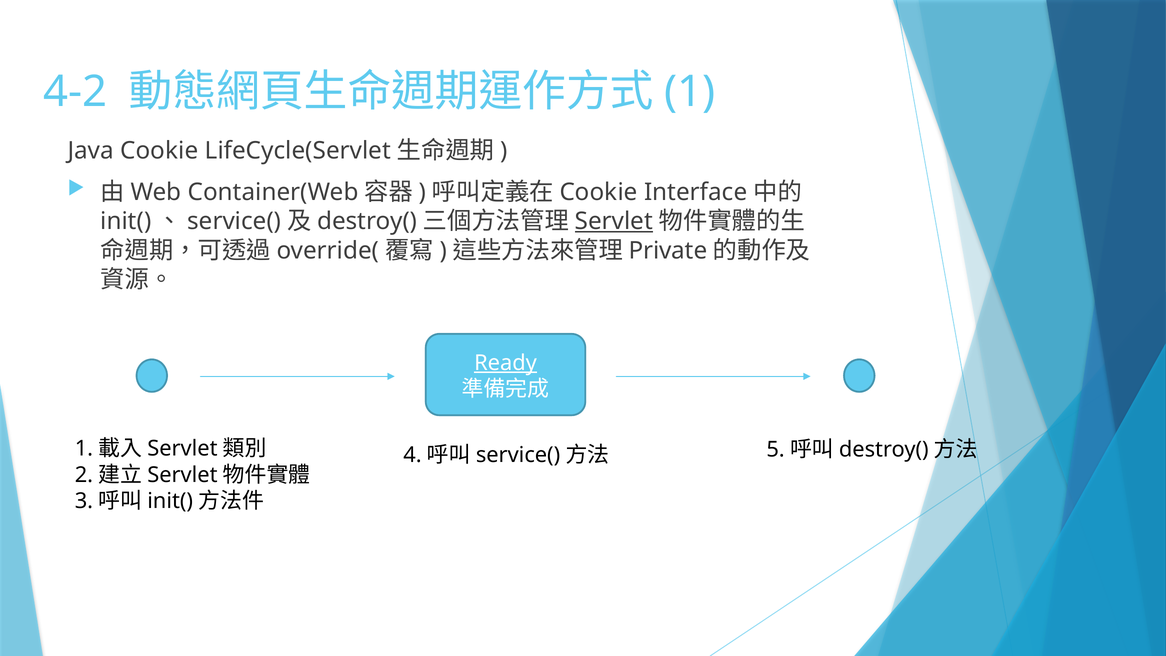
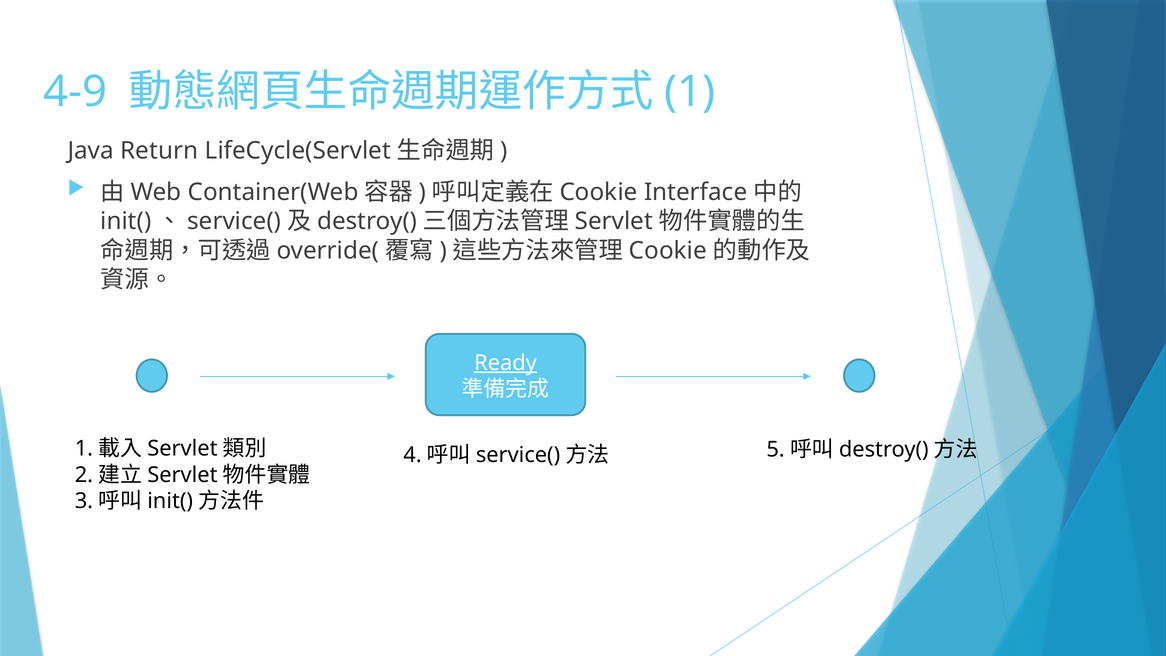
4-2: 4-2 -> 4-9
Java Cookie: Cookie -> Return
Servlet underline: present -> none
Private at (668, 250): Private -> Cookie
